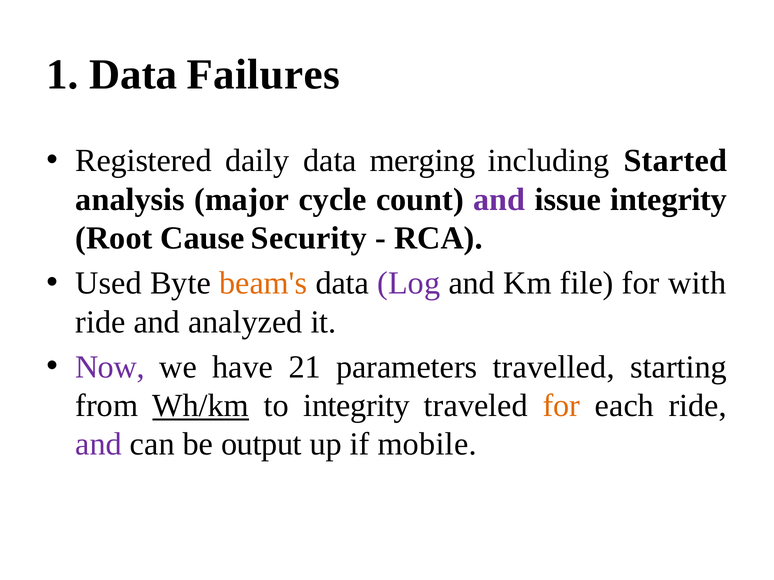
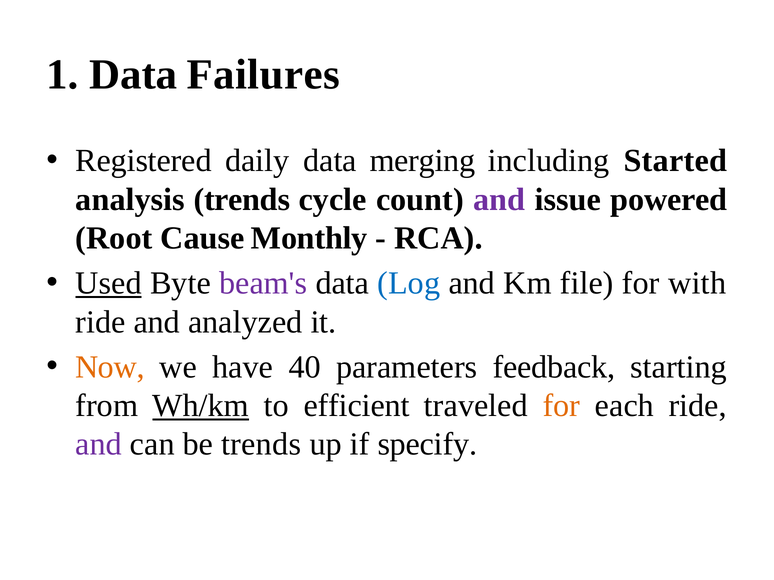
analysis major: major -> trends
issue integrity: integrity -> powered
Security: Security -> Monthly
Used underline: none -> present
beam's colour: orange -> purple
Log colour: purple -> blue
Now colour: purple -> orange
21: 21 -> 40
travelled: travelled -> feedback
to integrity: integrity -> efficient
be output: output -> trends
mobile: mobile -> specify
